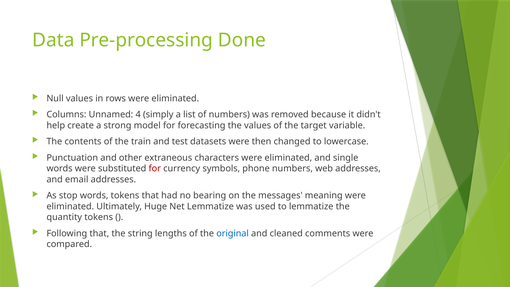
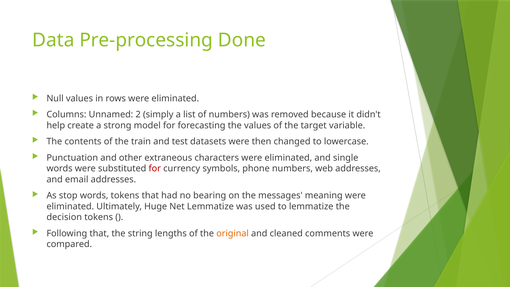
4: 4 -> 2
quantity: quantity -> decision
original colour: blue -> orange
